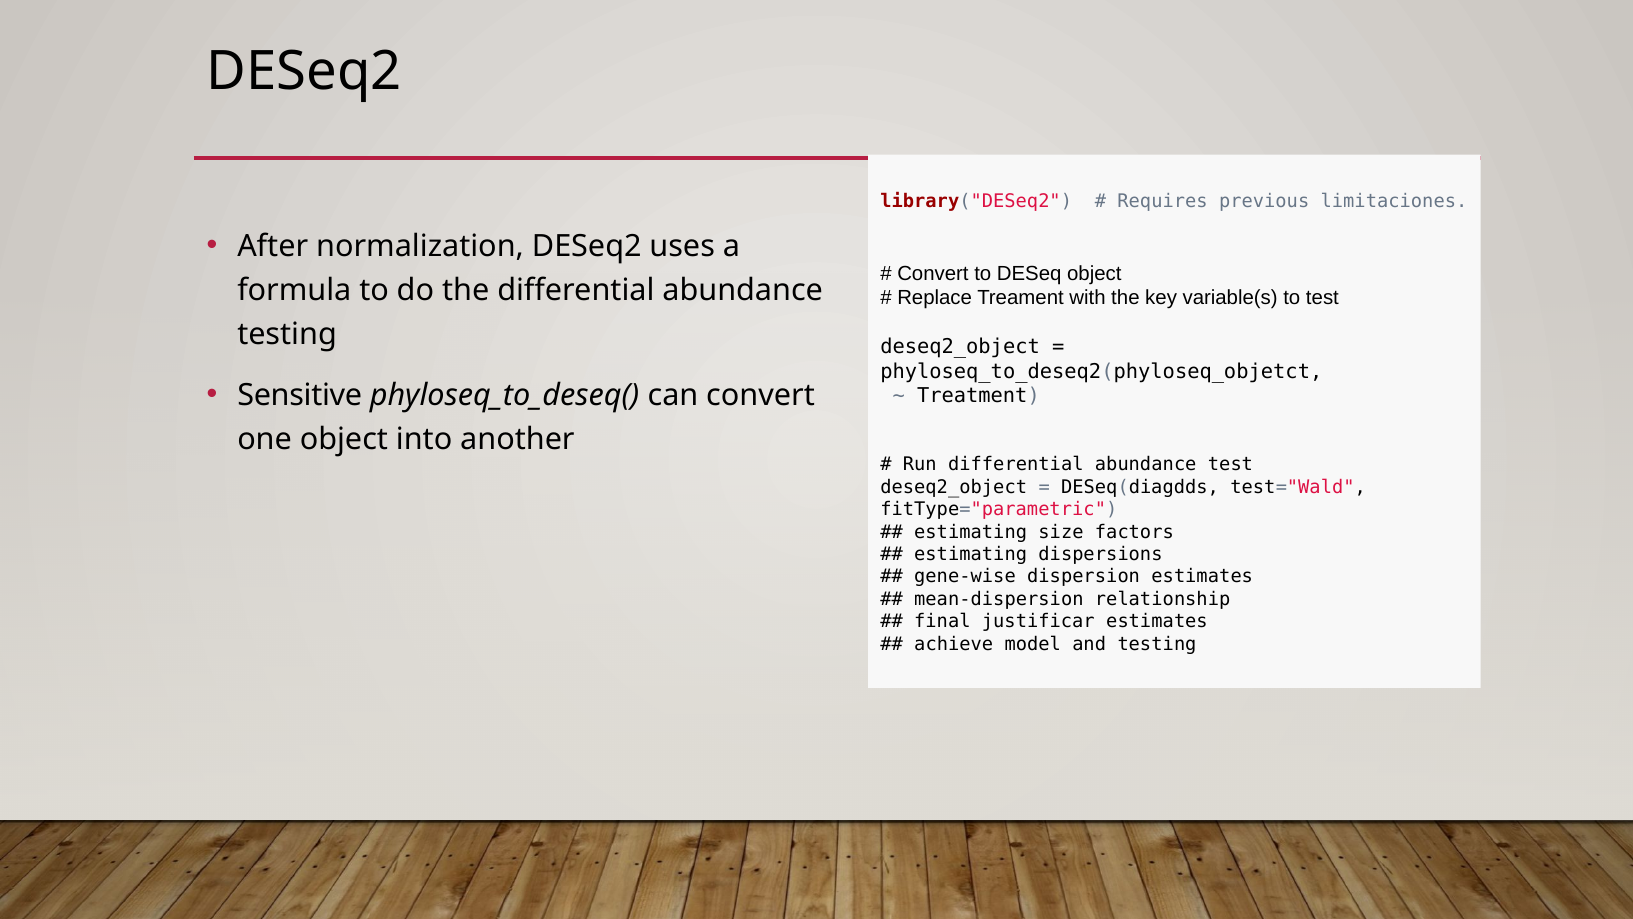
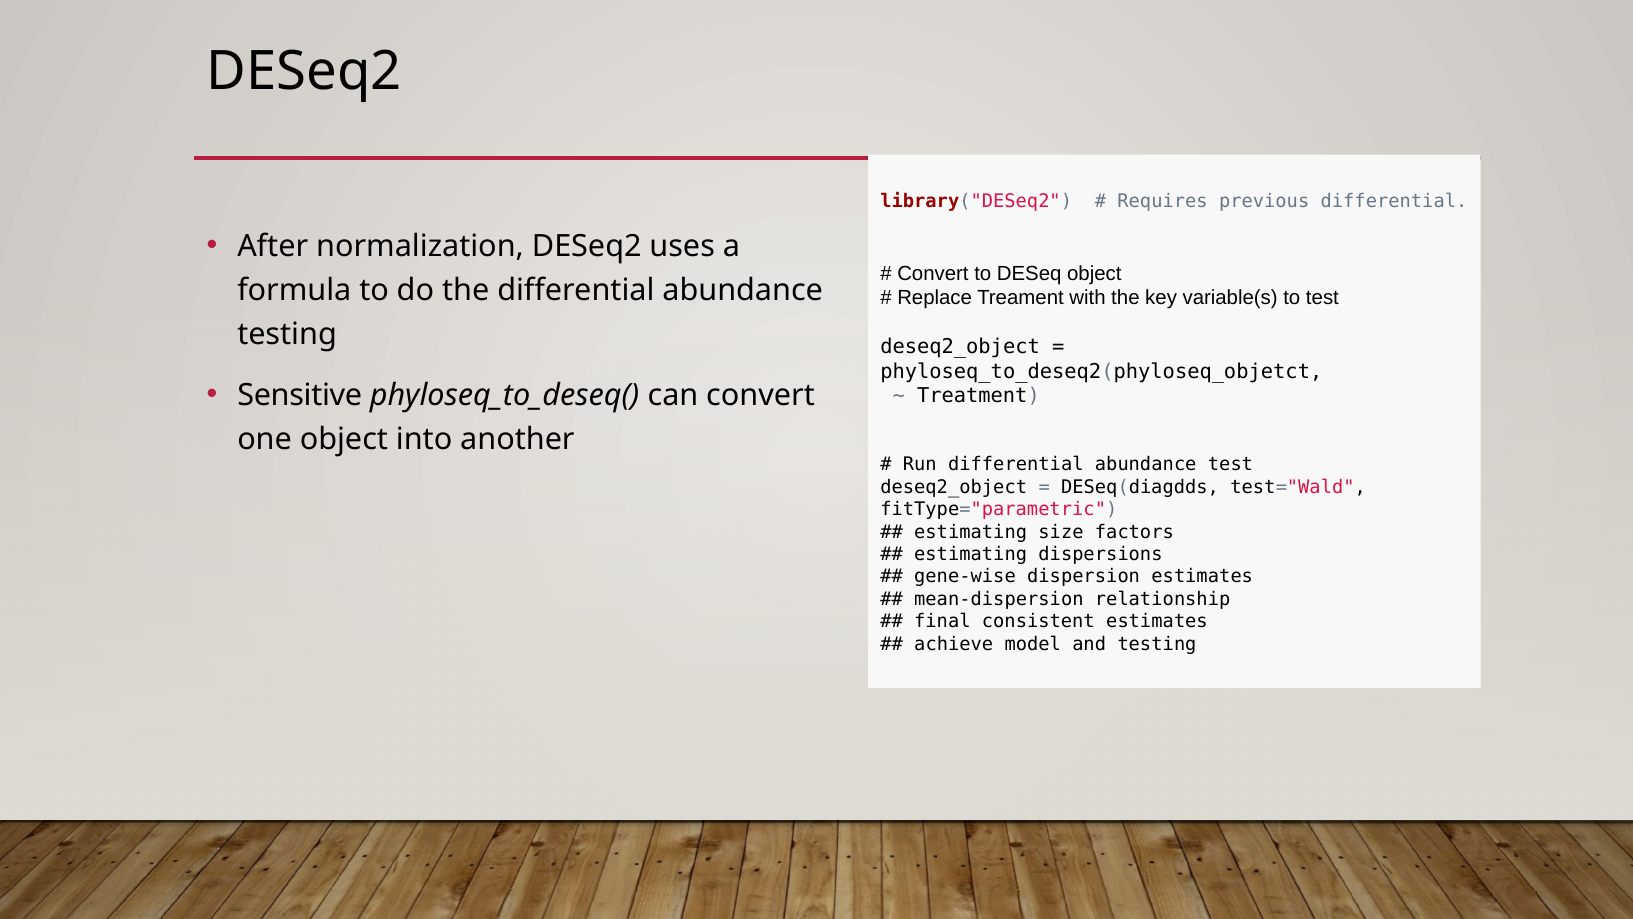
previous limitaciones: limitaciones -> differential
justificar: justificar -> consistent
